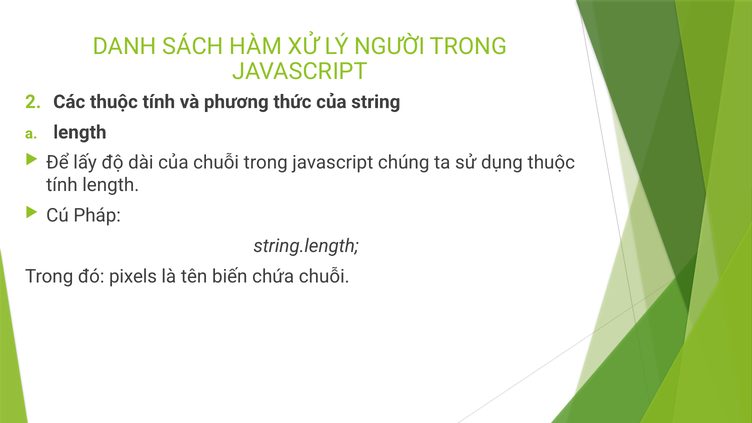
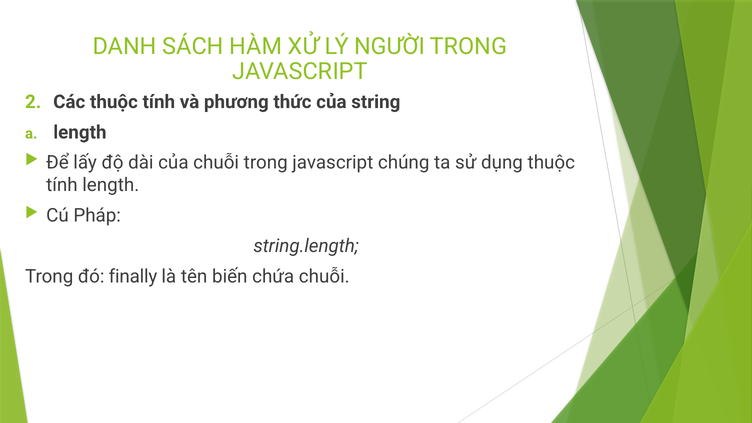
pixels: pixels -> finally
